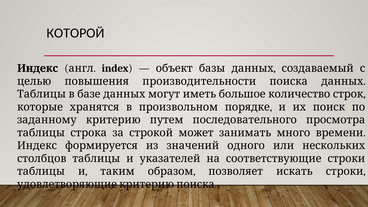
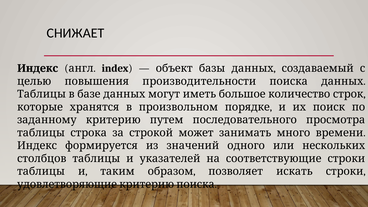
КОТОРОЙ: КОТОРОЙ -> СНИЖАЕТ
